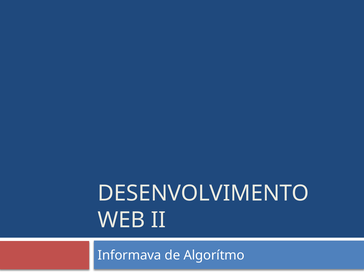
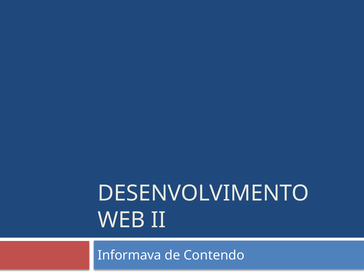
Algorítmo: Algorítmo -> Contendo
